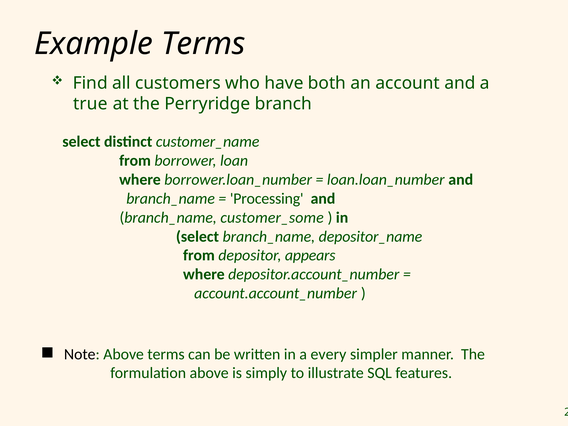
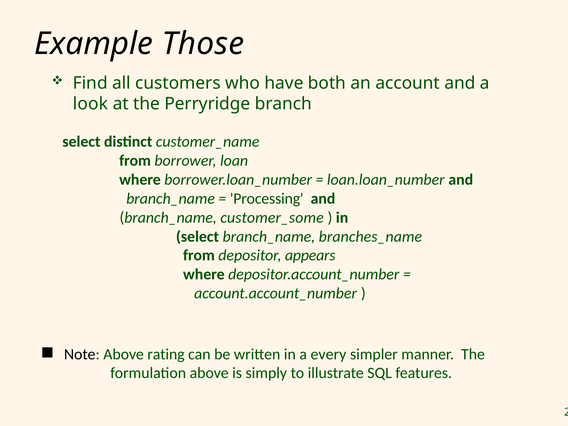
Example Terms: Terms -> Those
true: true -> look
depositor_name: depositor_name -> branches_name
Above terms: terms -> rating
